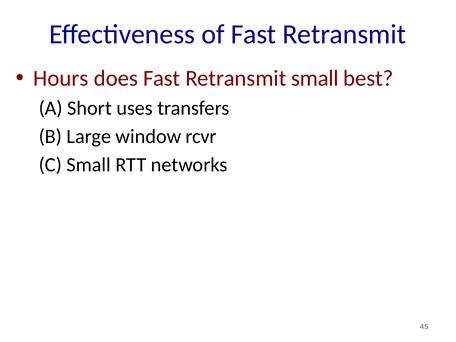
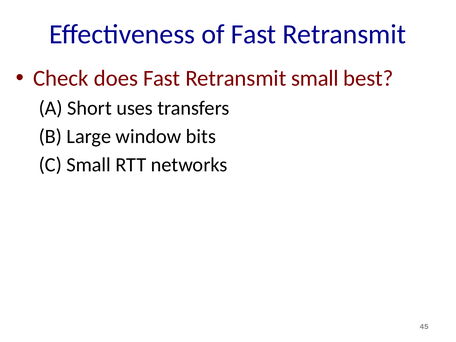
Hours: Hours -> Check
rcvr: rcvr -> bits
